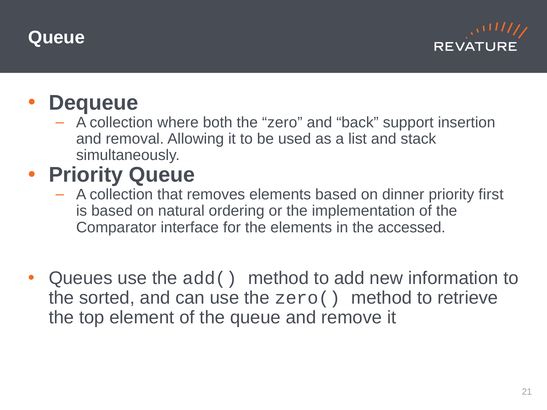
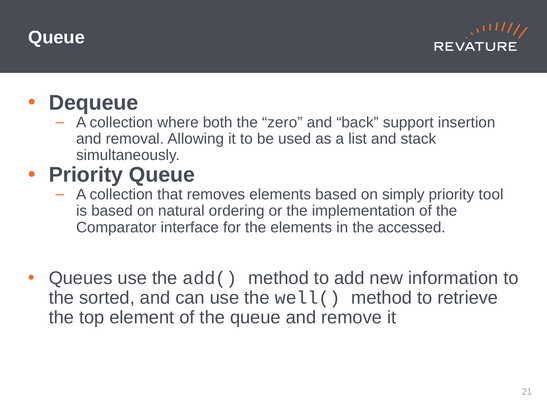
dinner: dinner -> simply
first: first -> tool
zero(: zero( -> well(
